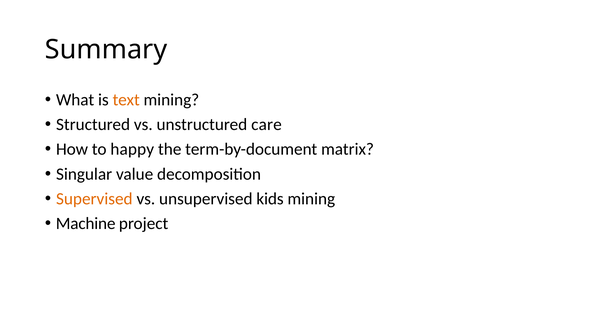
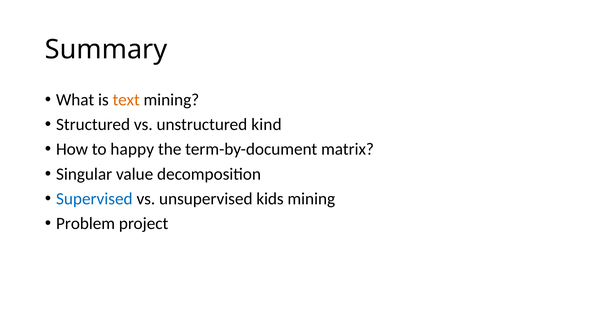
care: care -> kind
Supervised colour: orange -> blue
Machine: Machine -> Problem
